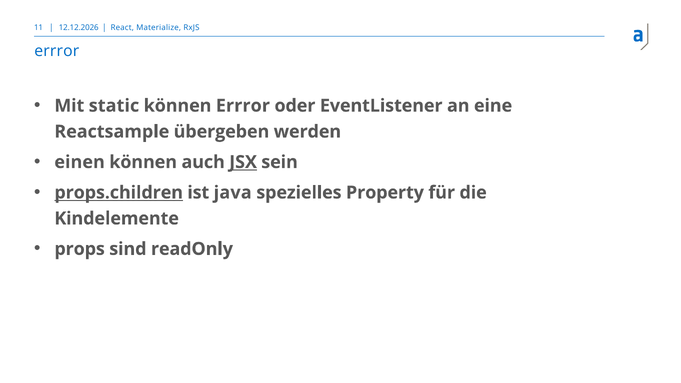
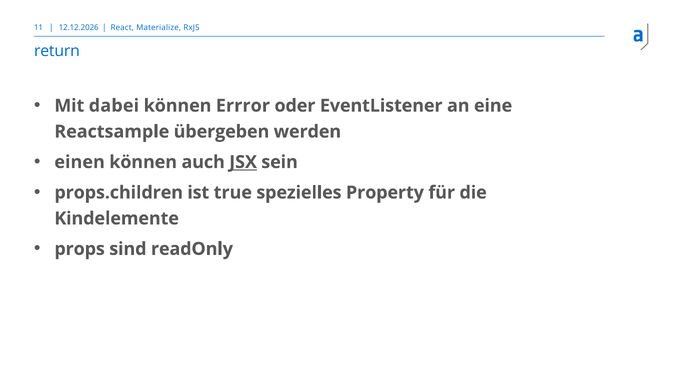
errror at (57, 51): errror -> return
static: static -> dabei
props.children underline: present -> none
java: java -> true
